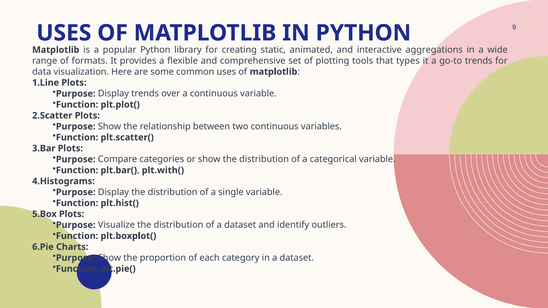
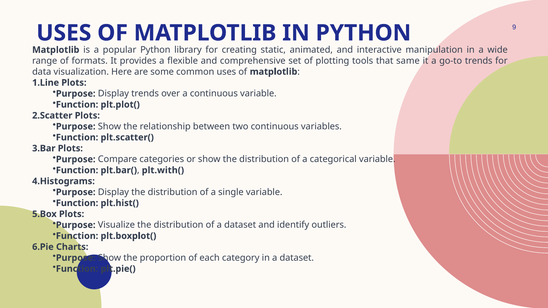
aggregations: aggregations -> manipulation
types: types -> same
